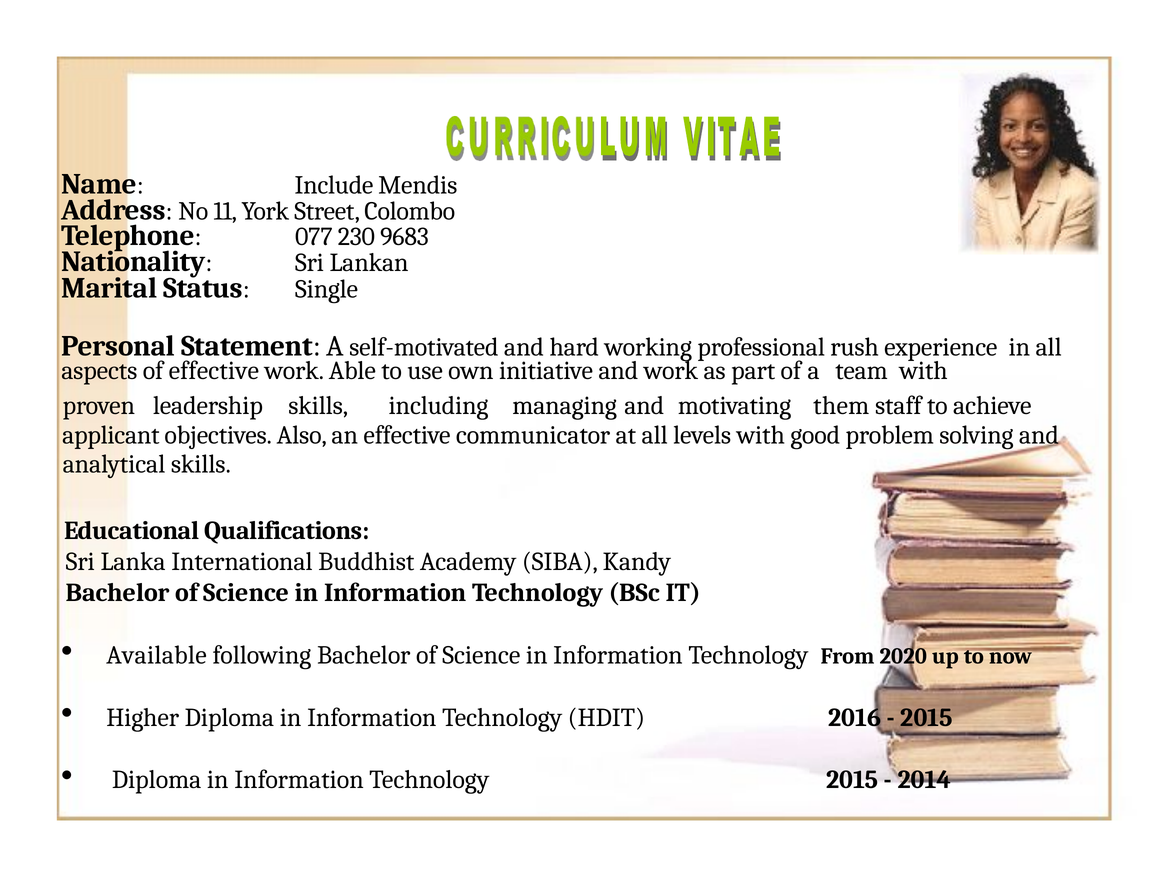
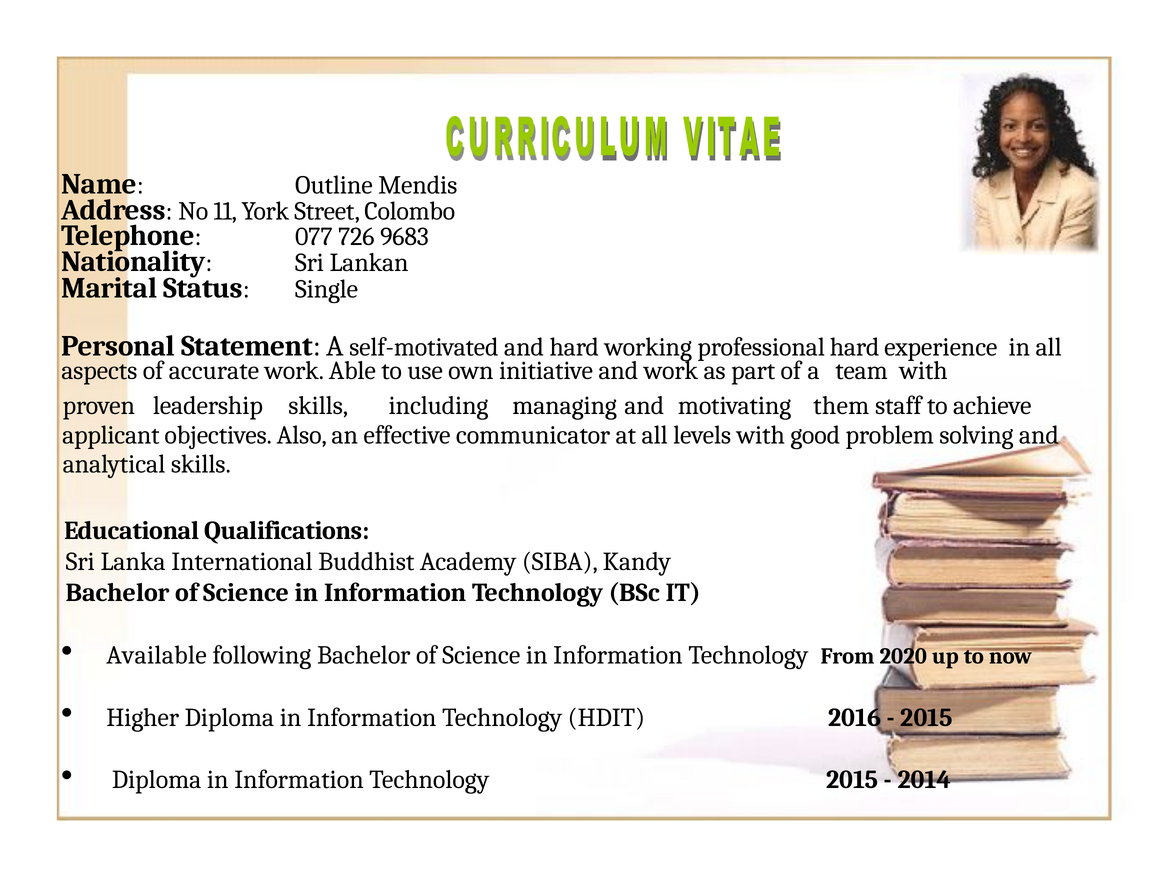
Include: Include -> Outline
230: 230 -> 726
professional rush: rush -> hard
of effective: effective -> accurate
